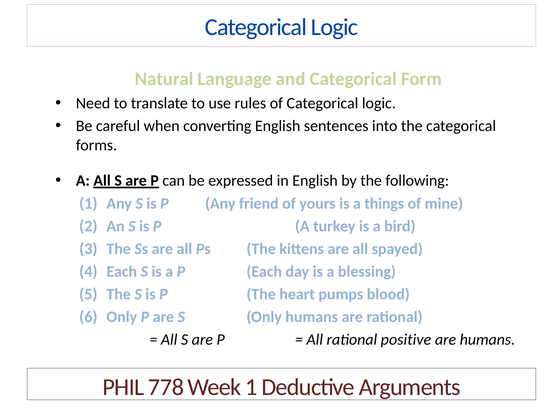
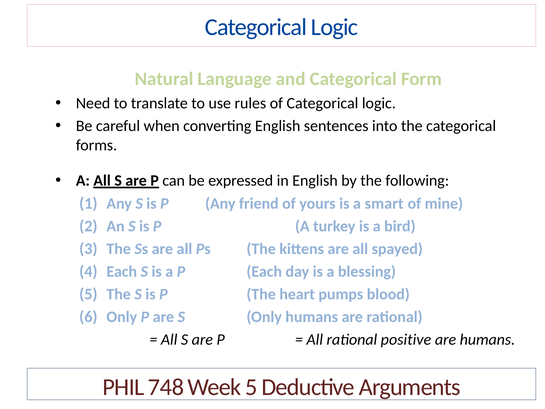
things: things -> smart
778: 778 -> 748
Week 1: 1 -> 5
